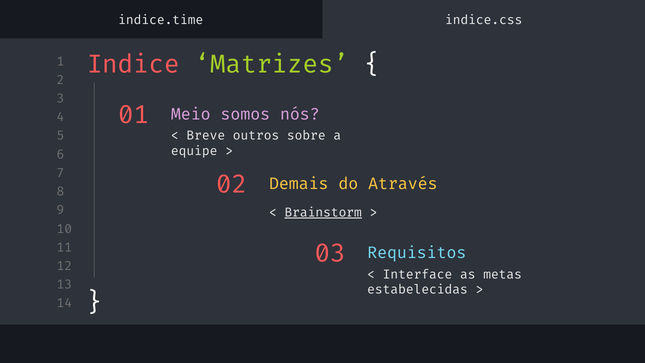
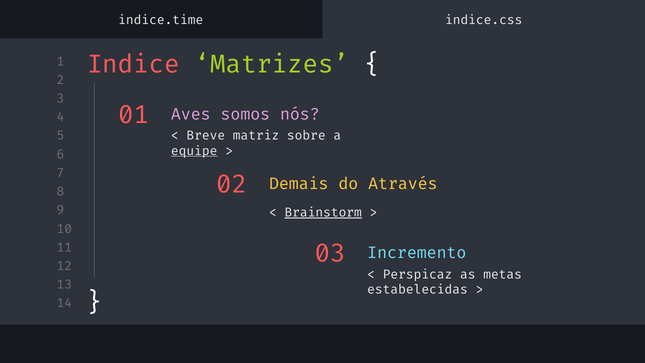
Meio: Meio -> Aves
outros: outros -> matriz
equipe underline: none -> present
Requisitos: Requisitos -> Incremento
Interface: Interface -> Perspicaz
